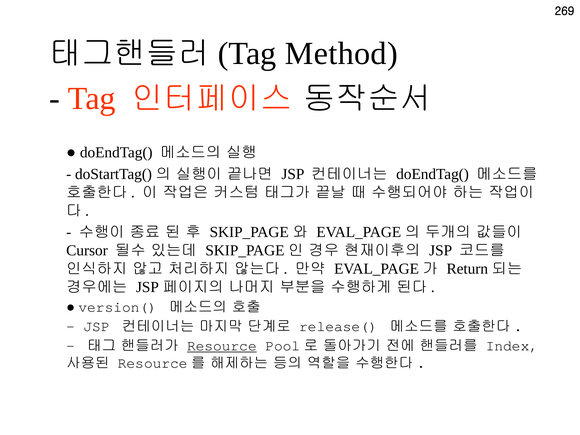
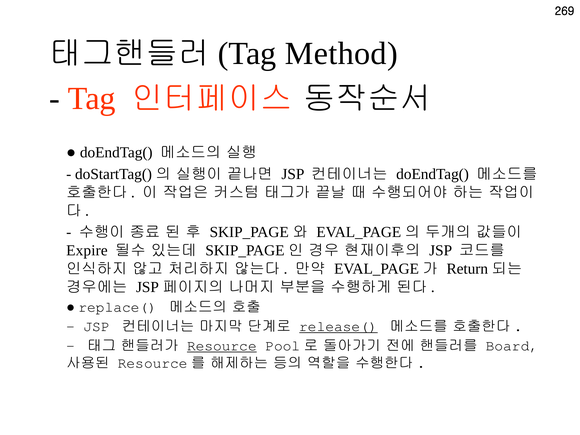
Cursor: Cursor -> Expire
version(: version( -> replace(
release( underline: none -> present
Index: Index -> Board
